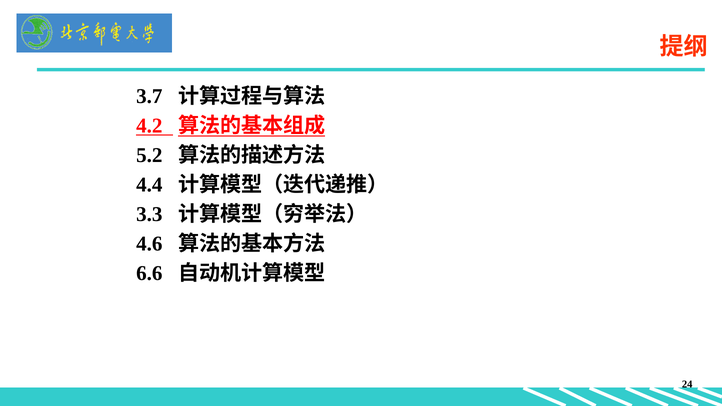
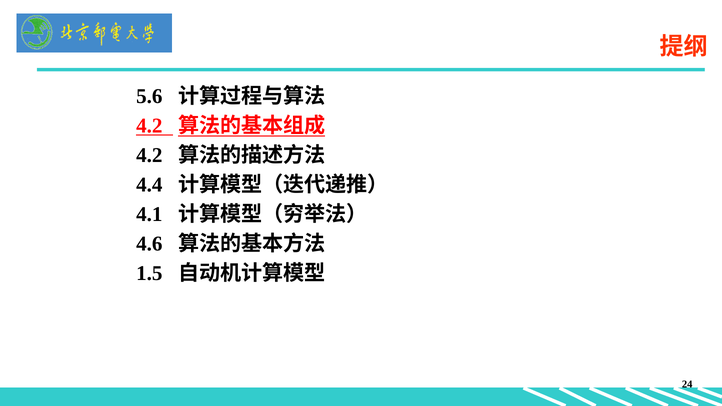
3.7: 3.7 -> 5.6
5.2 at (149, 155): 5.2 -> 4.2
3.3: 3.3 -> 4.1
6.6: 6.6 -> 1.5
